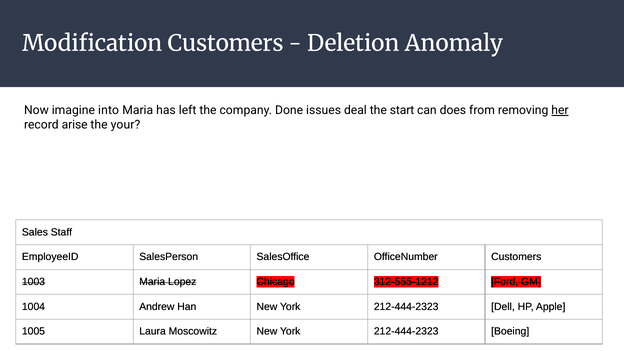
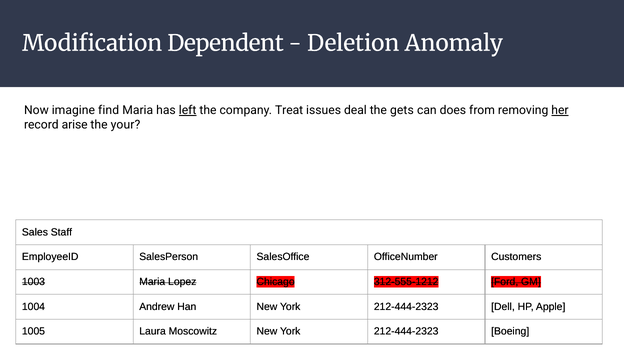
Modification Customers: Customers -> Dependent
into: into -> find
left underline: none -> present
Done: Done -> Treat
start: start -> gets
